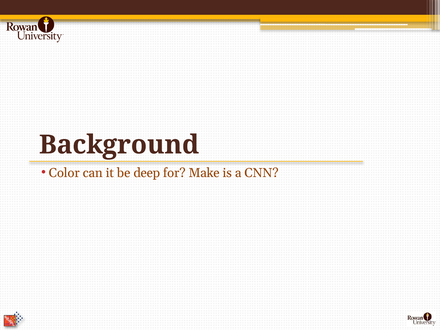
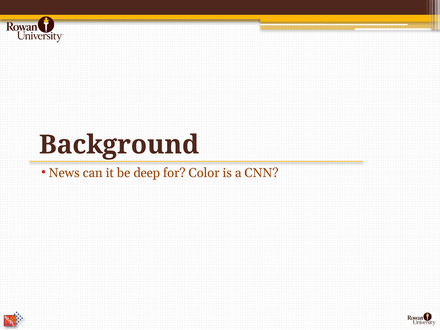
Color: Color -> News
Make: Make -> Color
